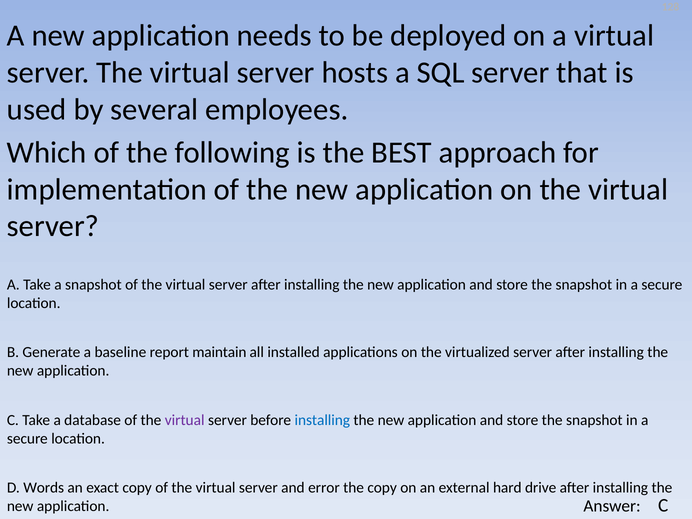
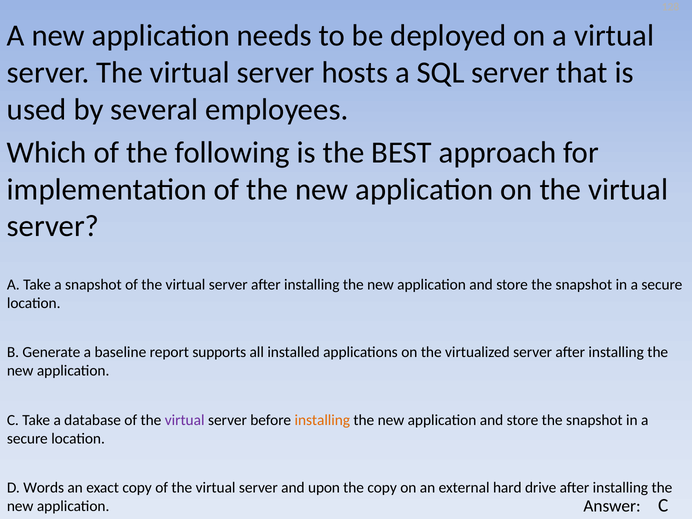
maintain: maintain -> supports
installing at (322, 420) colour: blue -> orange
error: error -> upon
